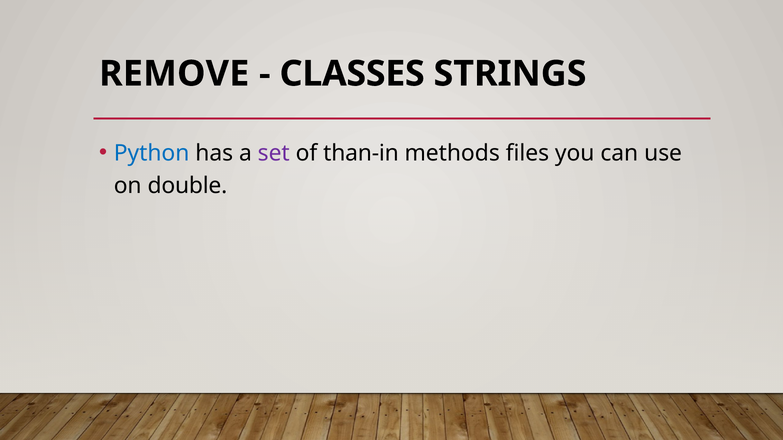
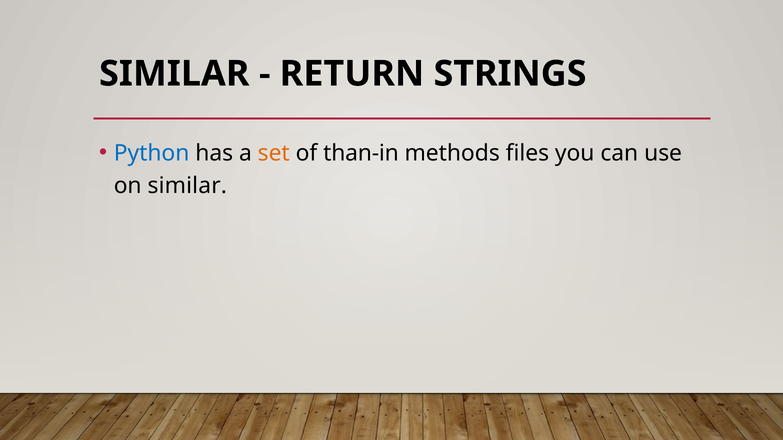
REMOVE at (174, 74): REMOVE -> SIMILAR
CLASSES: CLASSES -> RETURN
set colour: purple -> orange
on double: double -> similar
